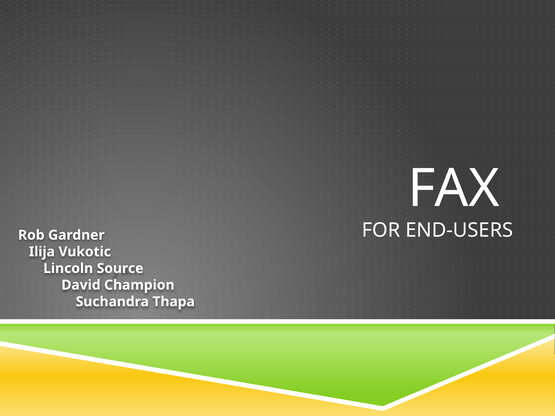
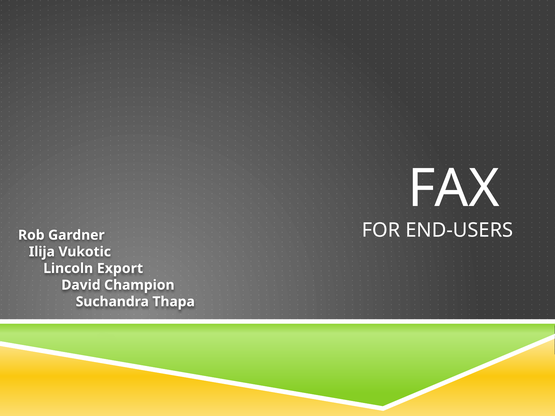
Source: Source -> Export
